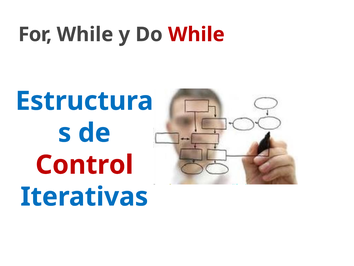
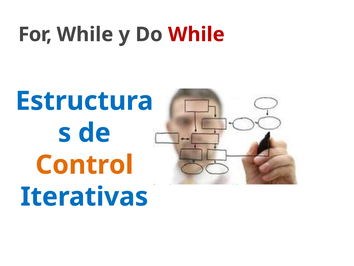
Control colour: red -> orange
